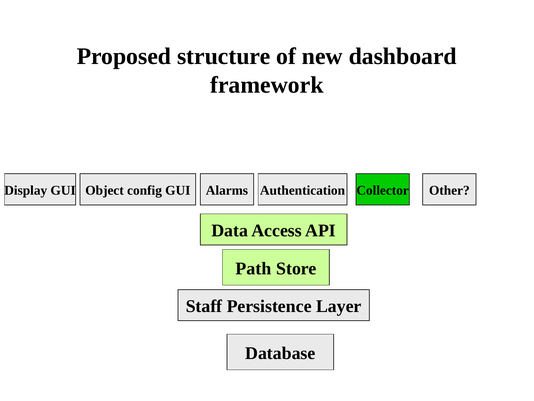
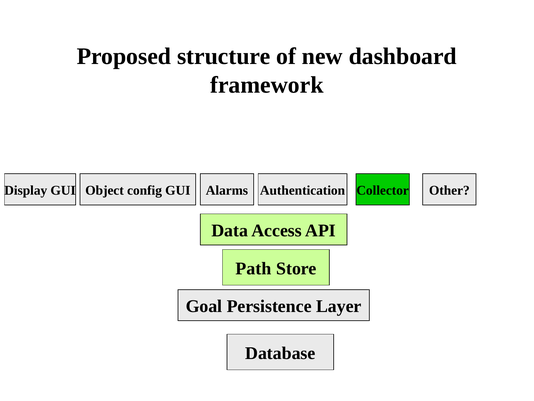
Staff: Staff -> Goal
